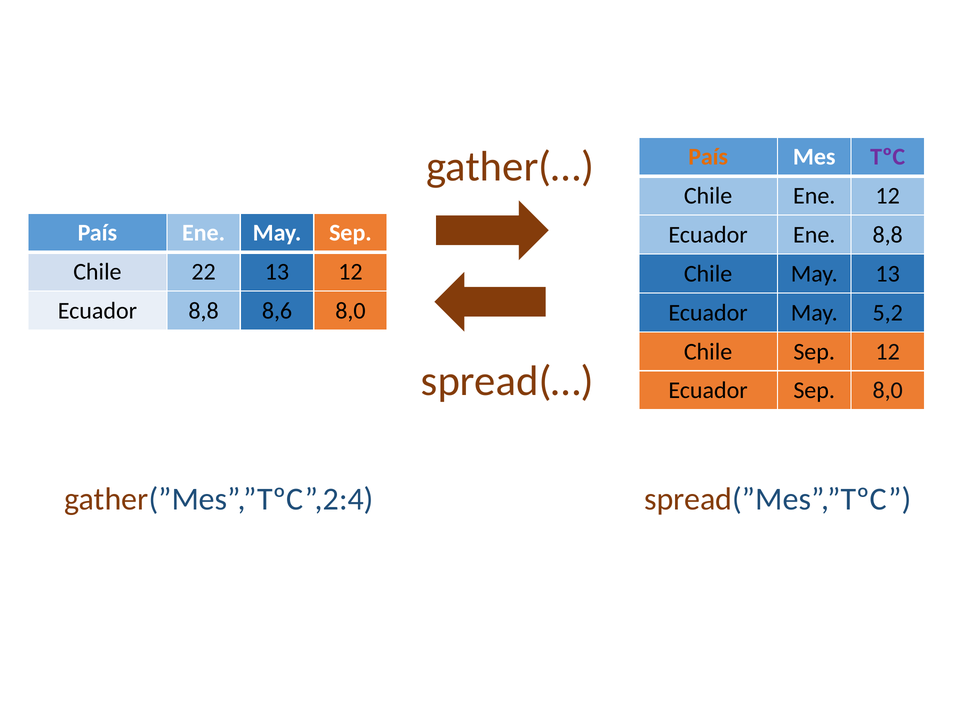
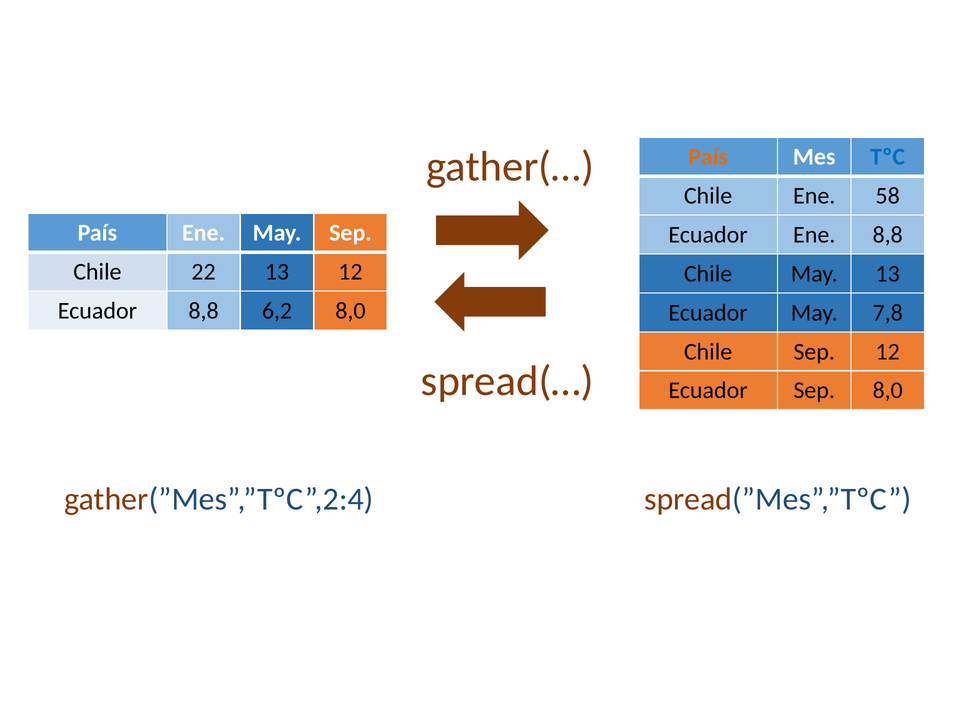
TºC colour: purple -> blue
Ene 12: 12 -> 58
8,6: 8,6 -> 6,2
5,2: 5,2 -> 7,8
